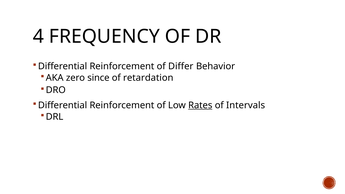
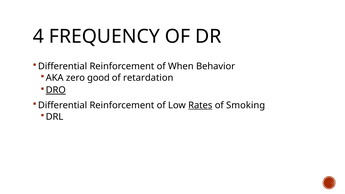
Differ: Differ -> When
since: since -> good
DRO underline: none -> present
Intervals: Intervals -> Smoking
